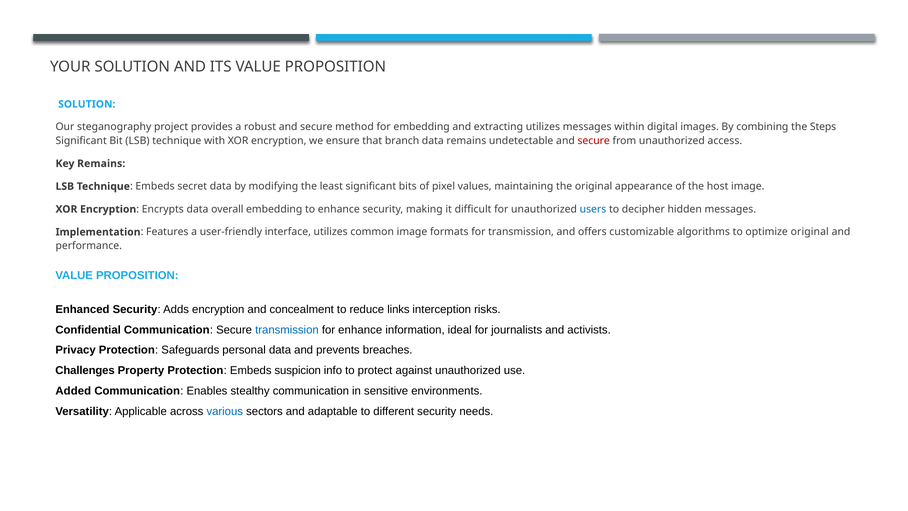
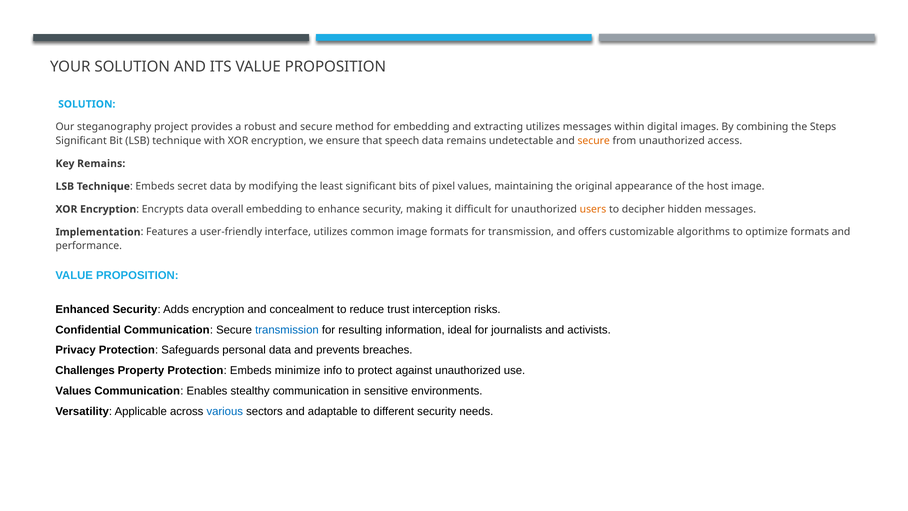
branch: branch -> speech
secure at (594, 141) colour: red -> orange
users colour: blue -> orange
optimize original: original -> formats
links: links -> trust
for enhance: enhance -> resulting
suspicion: suspicion -> minimize
Added at (73, 391): Added -> Values
